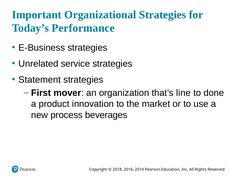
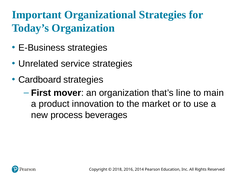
Today’s Performance: Performance -> Organization
Statement: Statement -> Cardboard
done: done -> main
